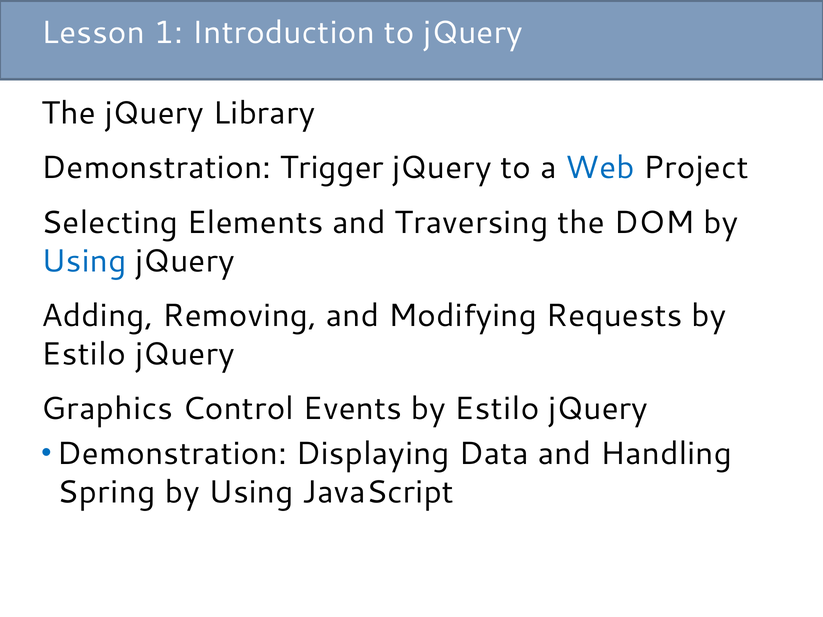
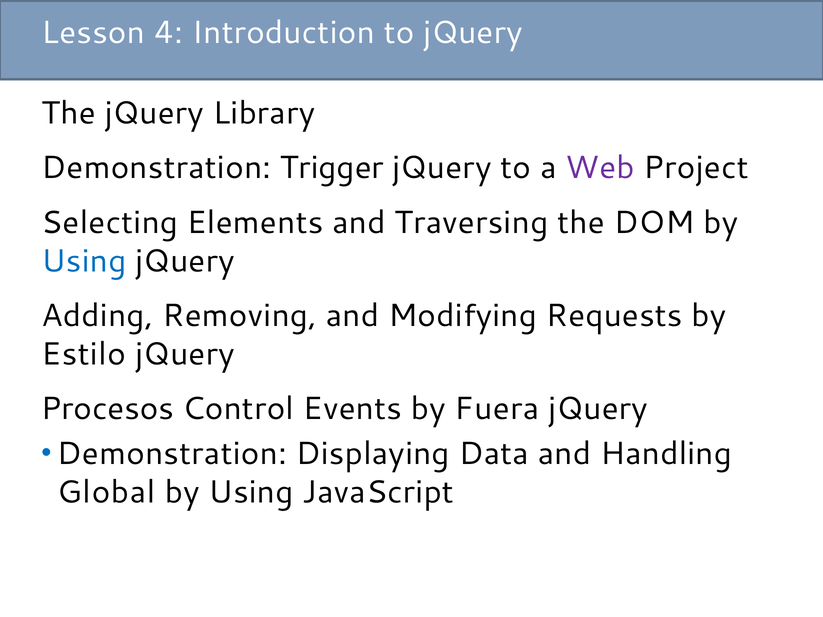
1: 1 -> 4
Web colour: blue -> purple
Graphics: Graphics -> Procesos
Events by Estilo: Estilo -> Fuera
Spring: Spring -> Global
